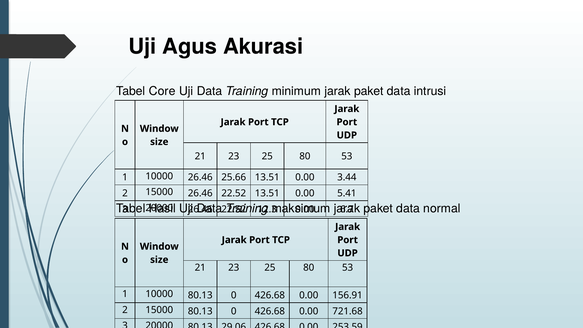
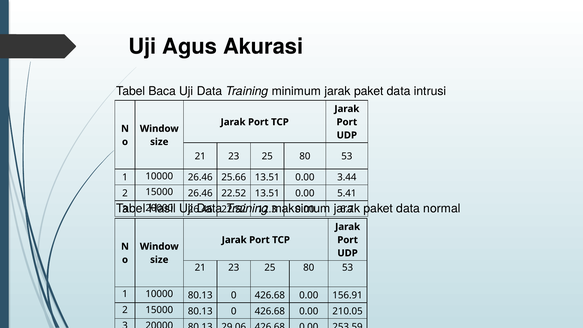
Core: Core -> Baca
721.68: 721.68 -> 210.05
